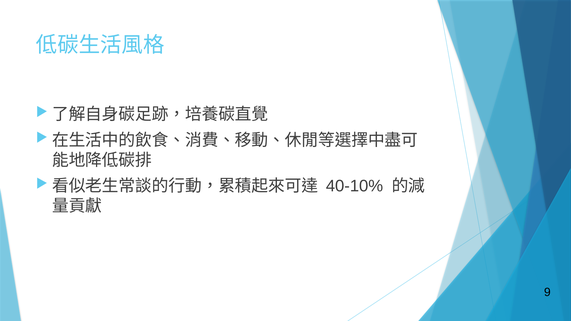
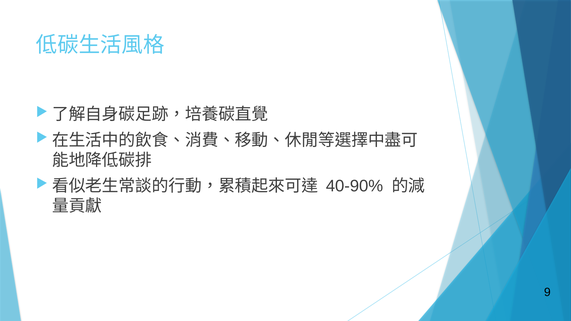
40-10%: 40-10% -> 40-90%
